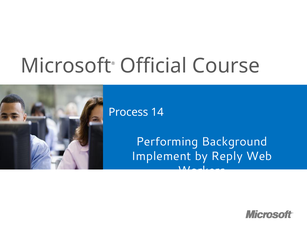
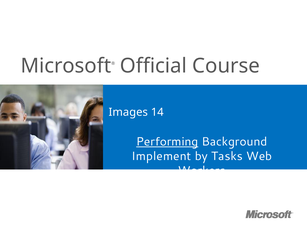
Process: Process -> Images
Performing underline: none -> present
Reply: Reply -> Tasks
